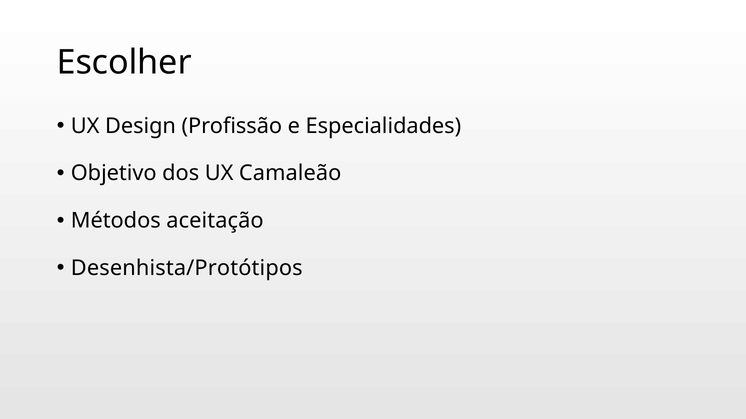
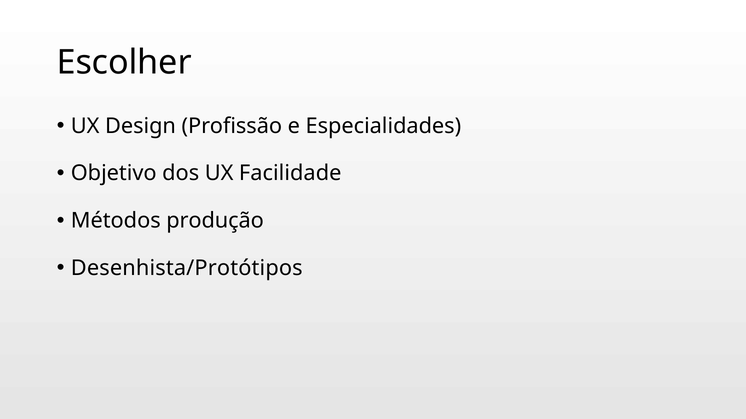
Camaleão: Camaleão -> Facilidade
aceitação: aceitação -> produção
